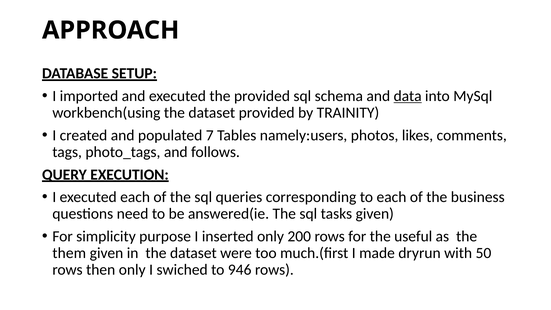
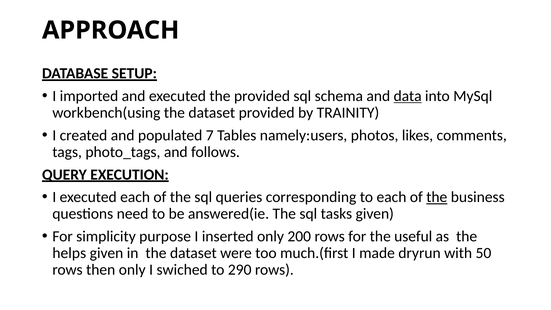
the at (437, 197) underline: none -> present
them: them -> helps
946: 946 -> 290
